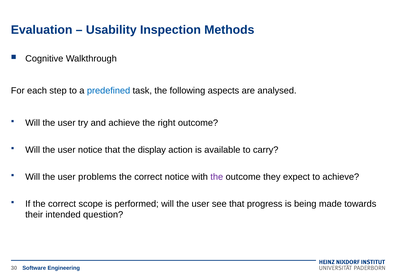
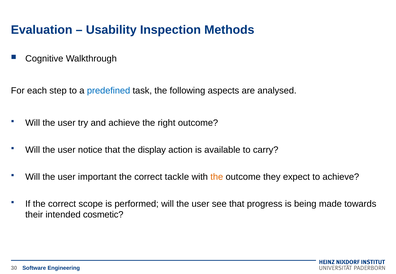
problems: problems -> important
correct notice: notice -> tackle
the at (217, 177) colour: purple -> orange
question: question -> cosmetic
